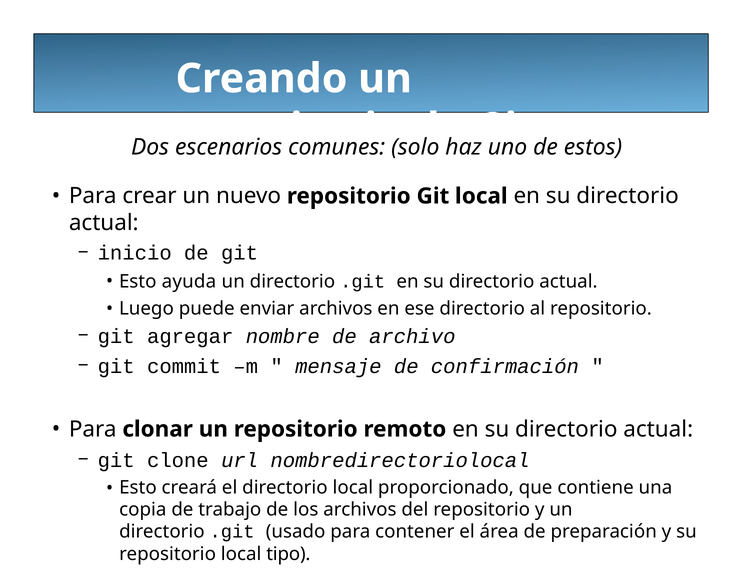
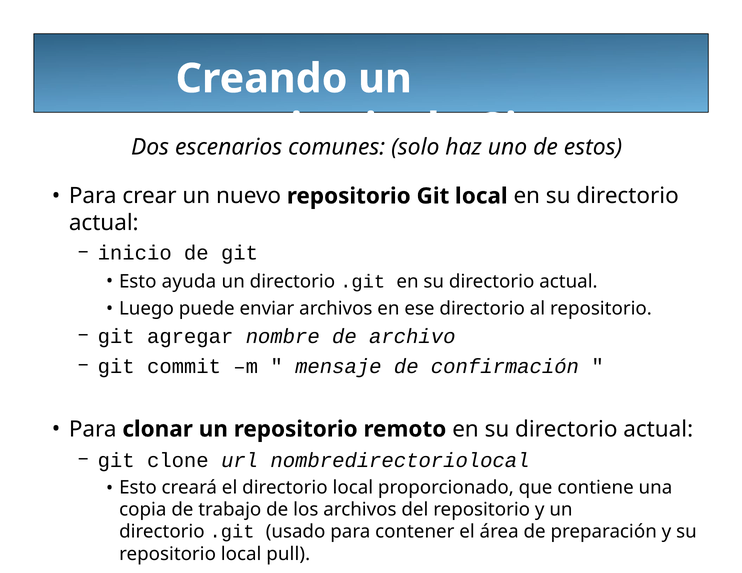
tipo: tipo -> pull
